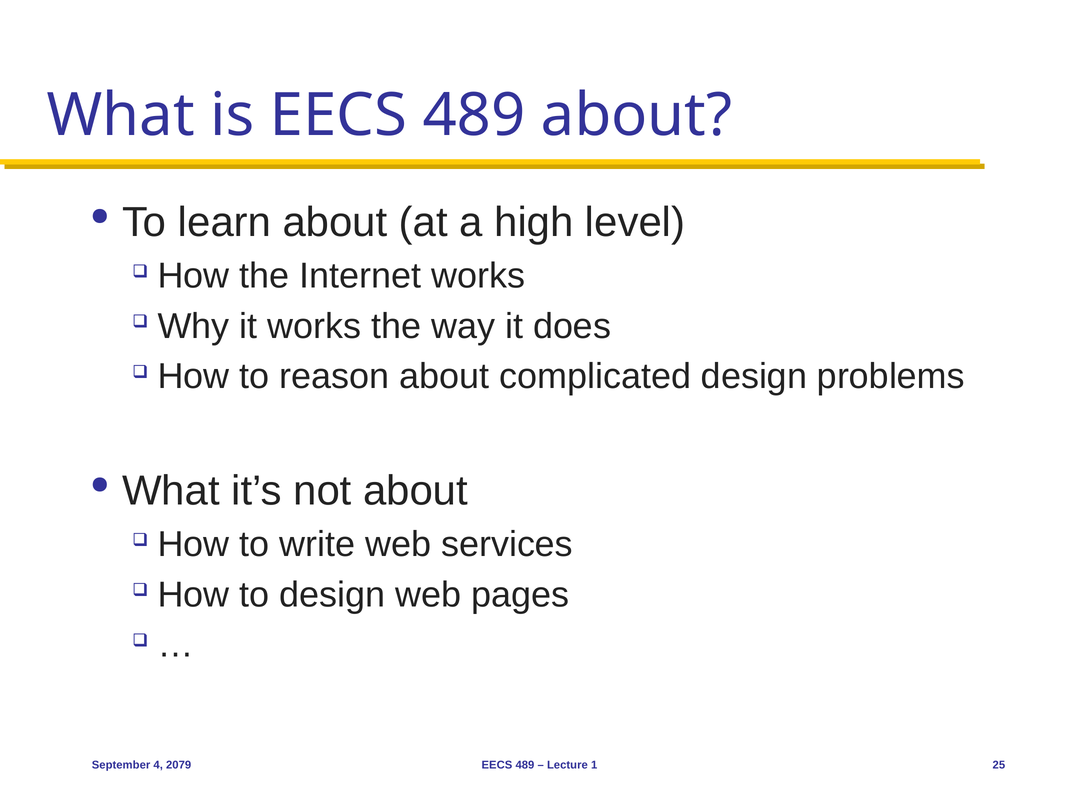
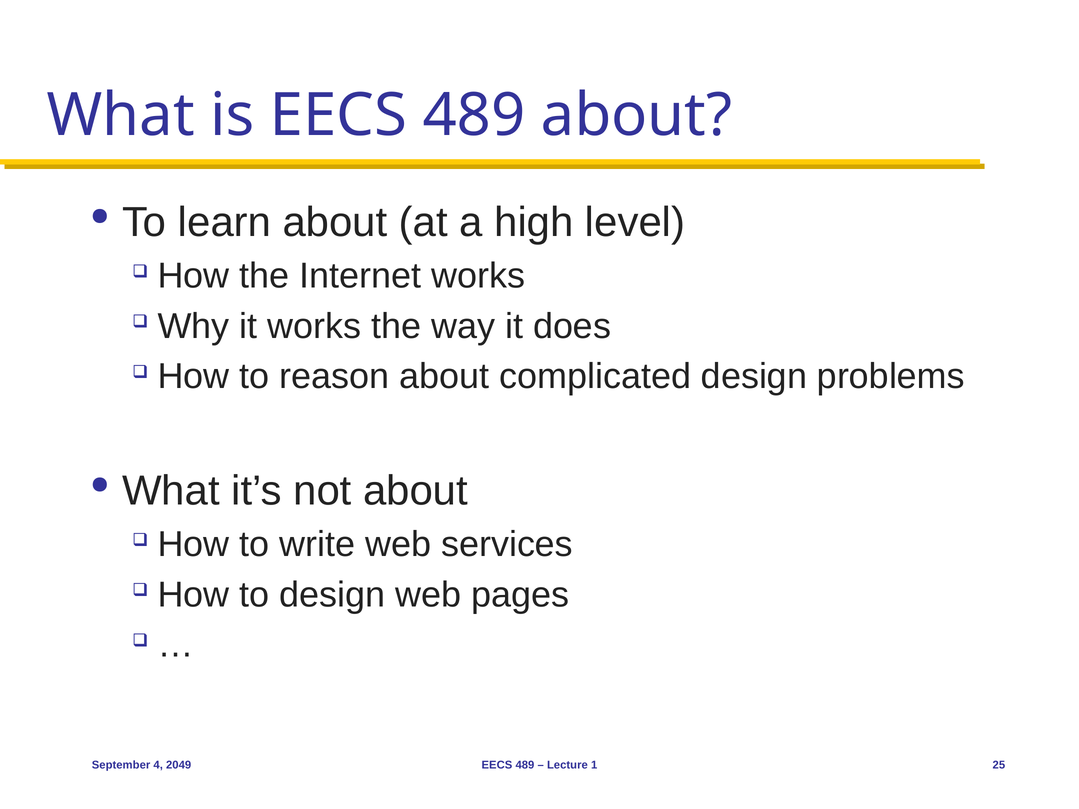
2079: 2079 -> 2049
